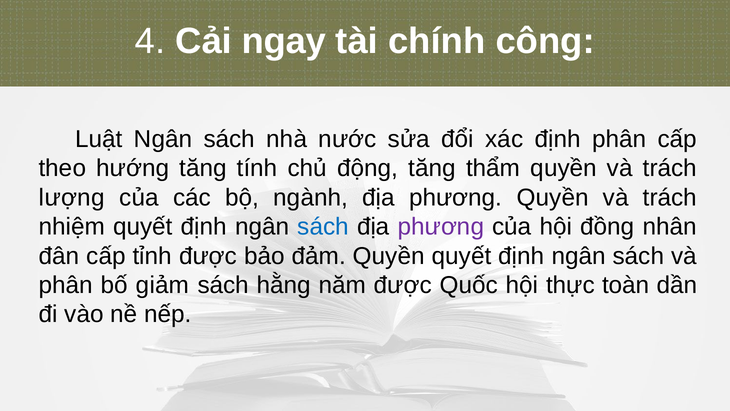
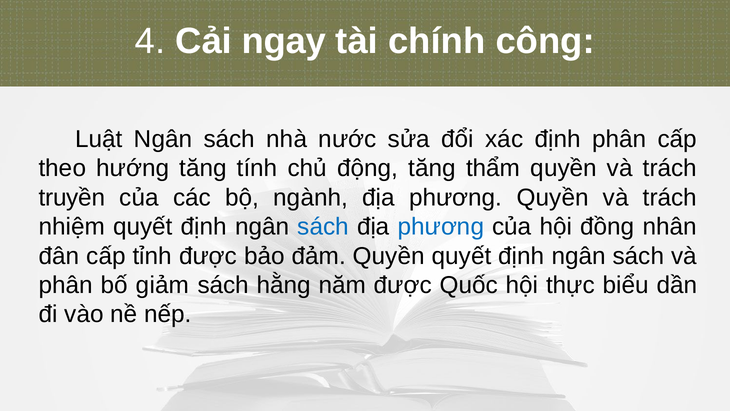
lượng: lượng -> truyền
phương at (441, 227) colour: purple -> blue
toàn: toàn -> biểu
